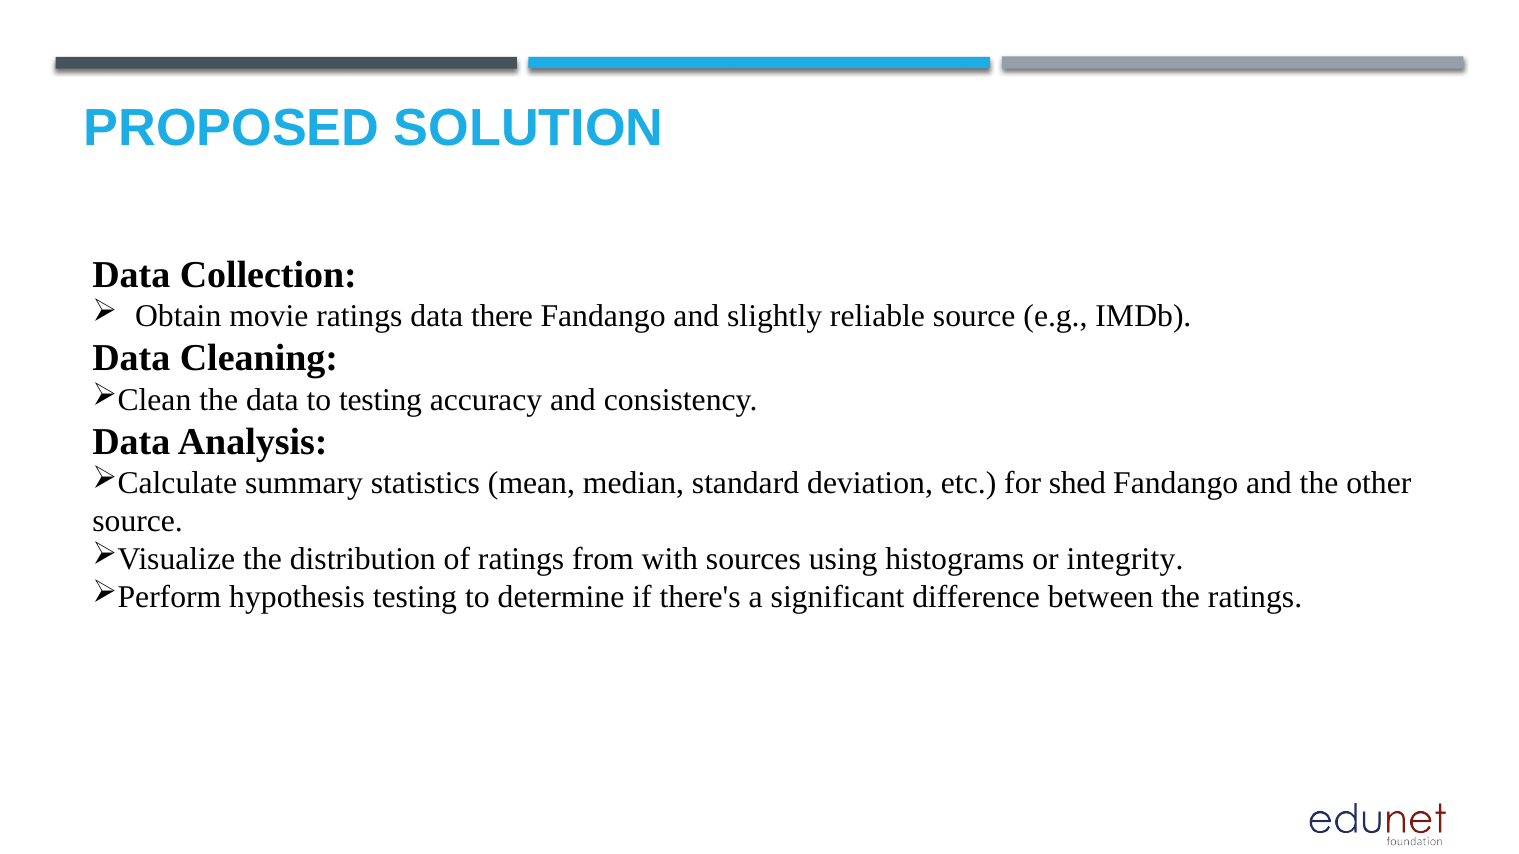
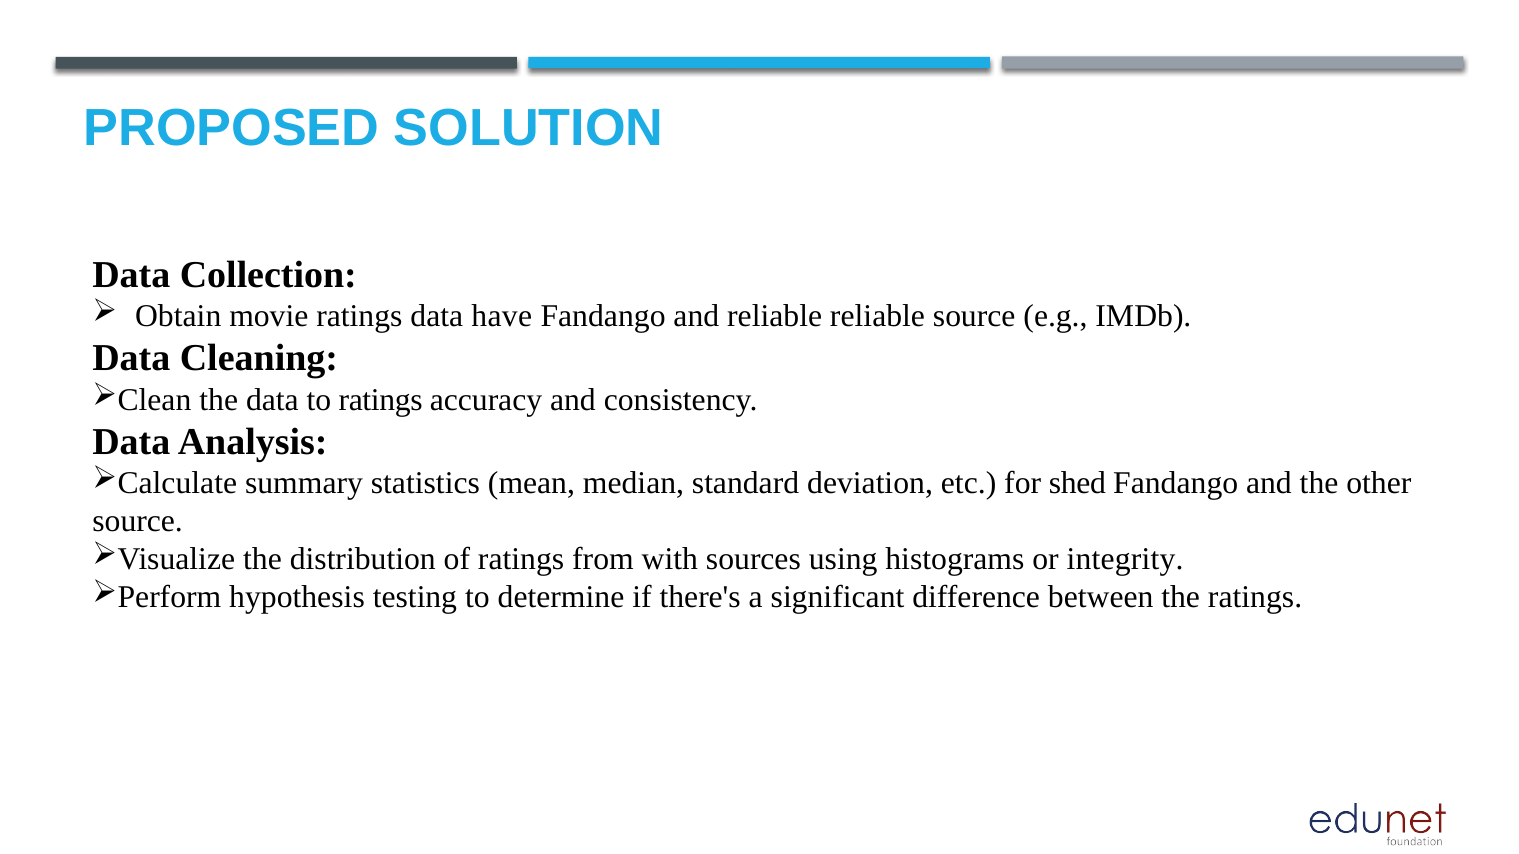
there: there -> have
and slightly: slightly -> reliable
to testing: testing -> ratings
